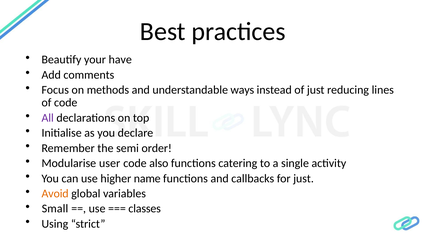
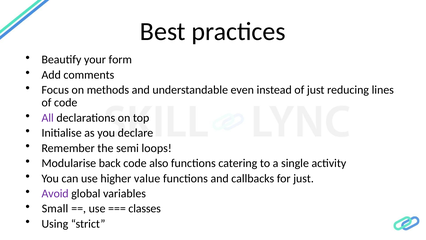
have: have -> form
ways: ways -> even
order: order -> loops
user: user -> back
name: name -> value
Avoid colour: orange -> purple
